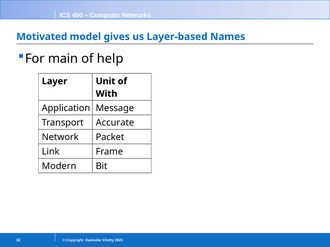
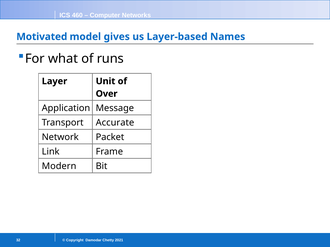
main: main -> what
help: help -> runs
With: With -> Over
